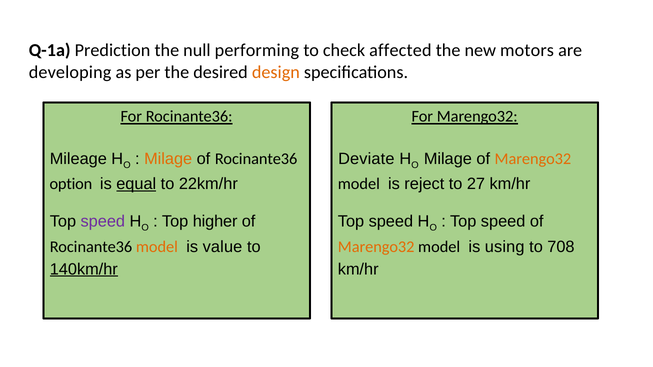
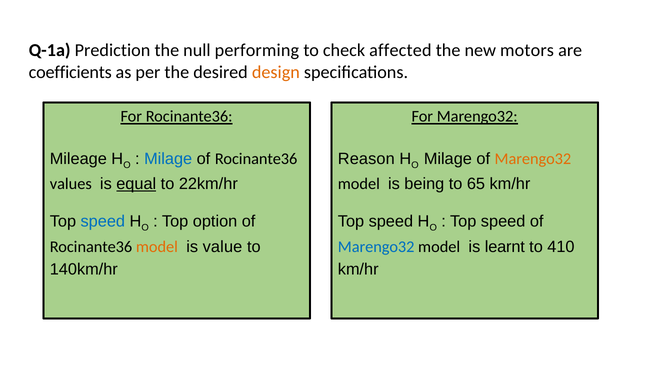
developing: developing -> coefficients
Milage at (168, 159) colour: orange -> blue
Deviate: Deviate -> Reason
option: option -> values
reject: reject -> being
27: 27 -> 65
speed at (103, 222) colour: purple -> blue
higher: higher -> option
Marengo32 at (376, 247) colour: orange -> blue
using: using -> learnt
708: 708 -> 410
140km/hr underline: present -> none
